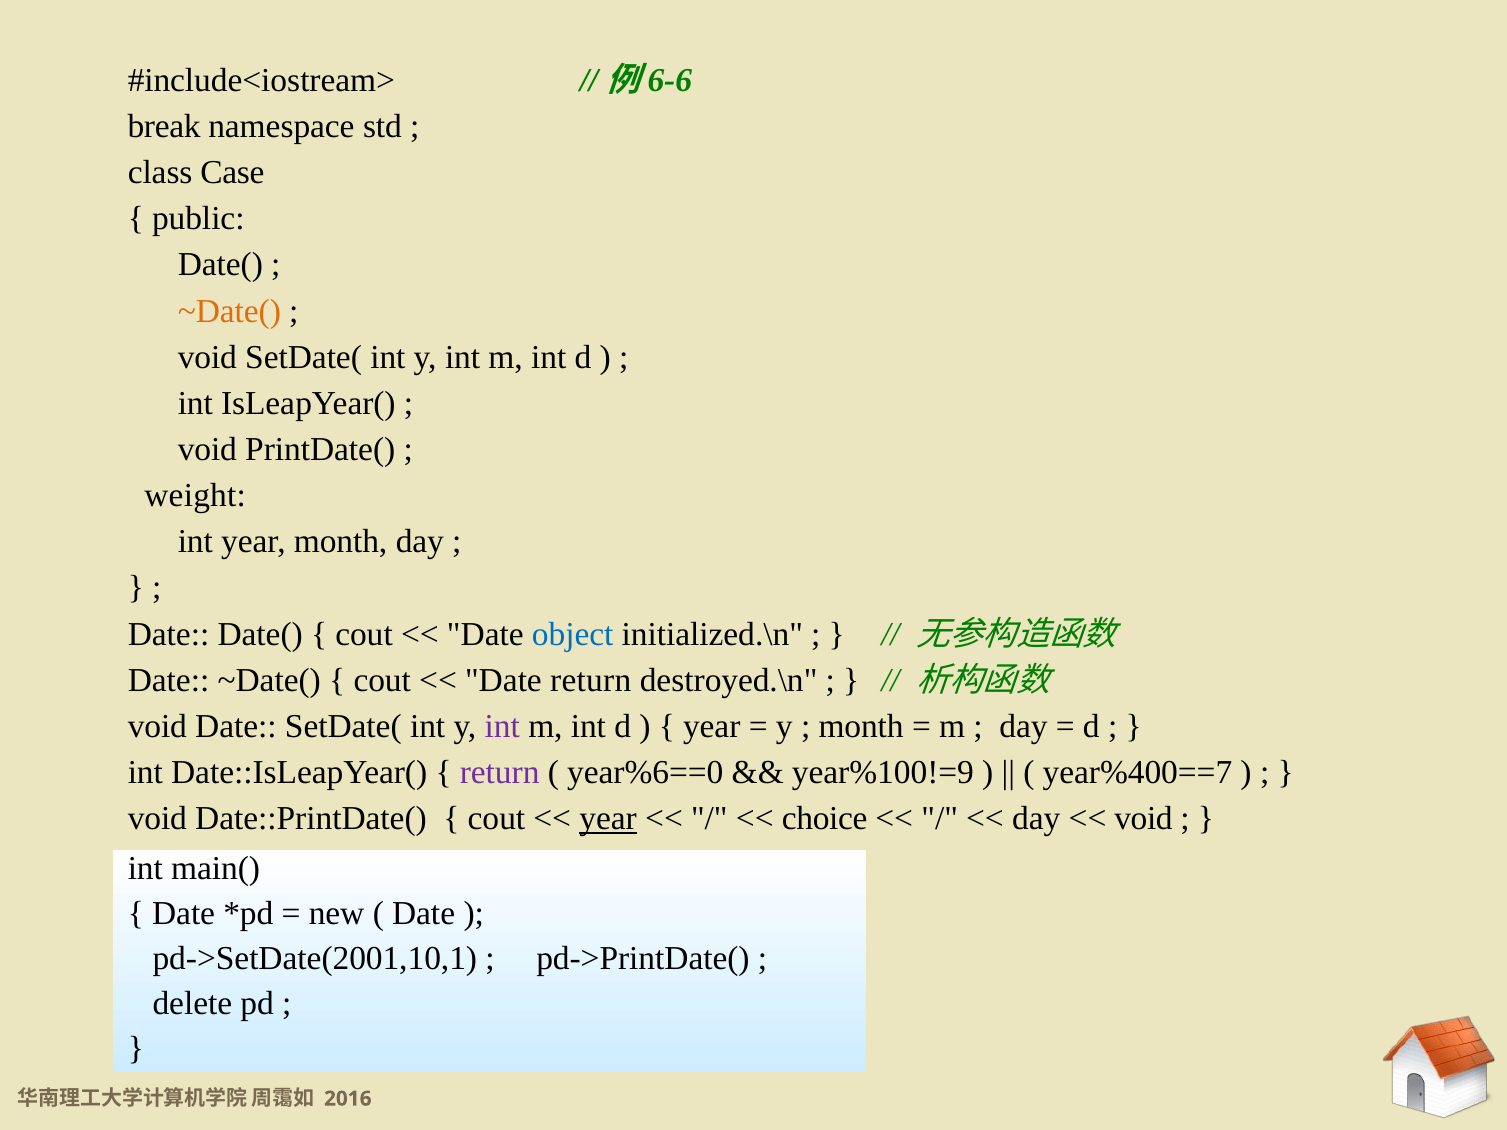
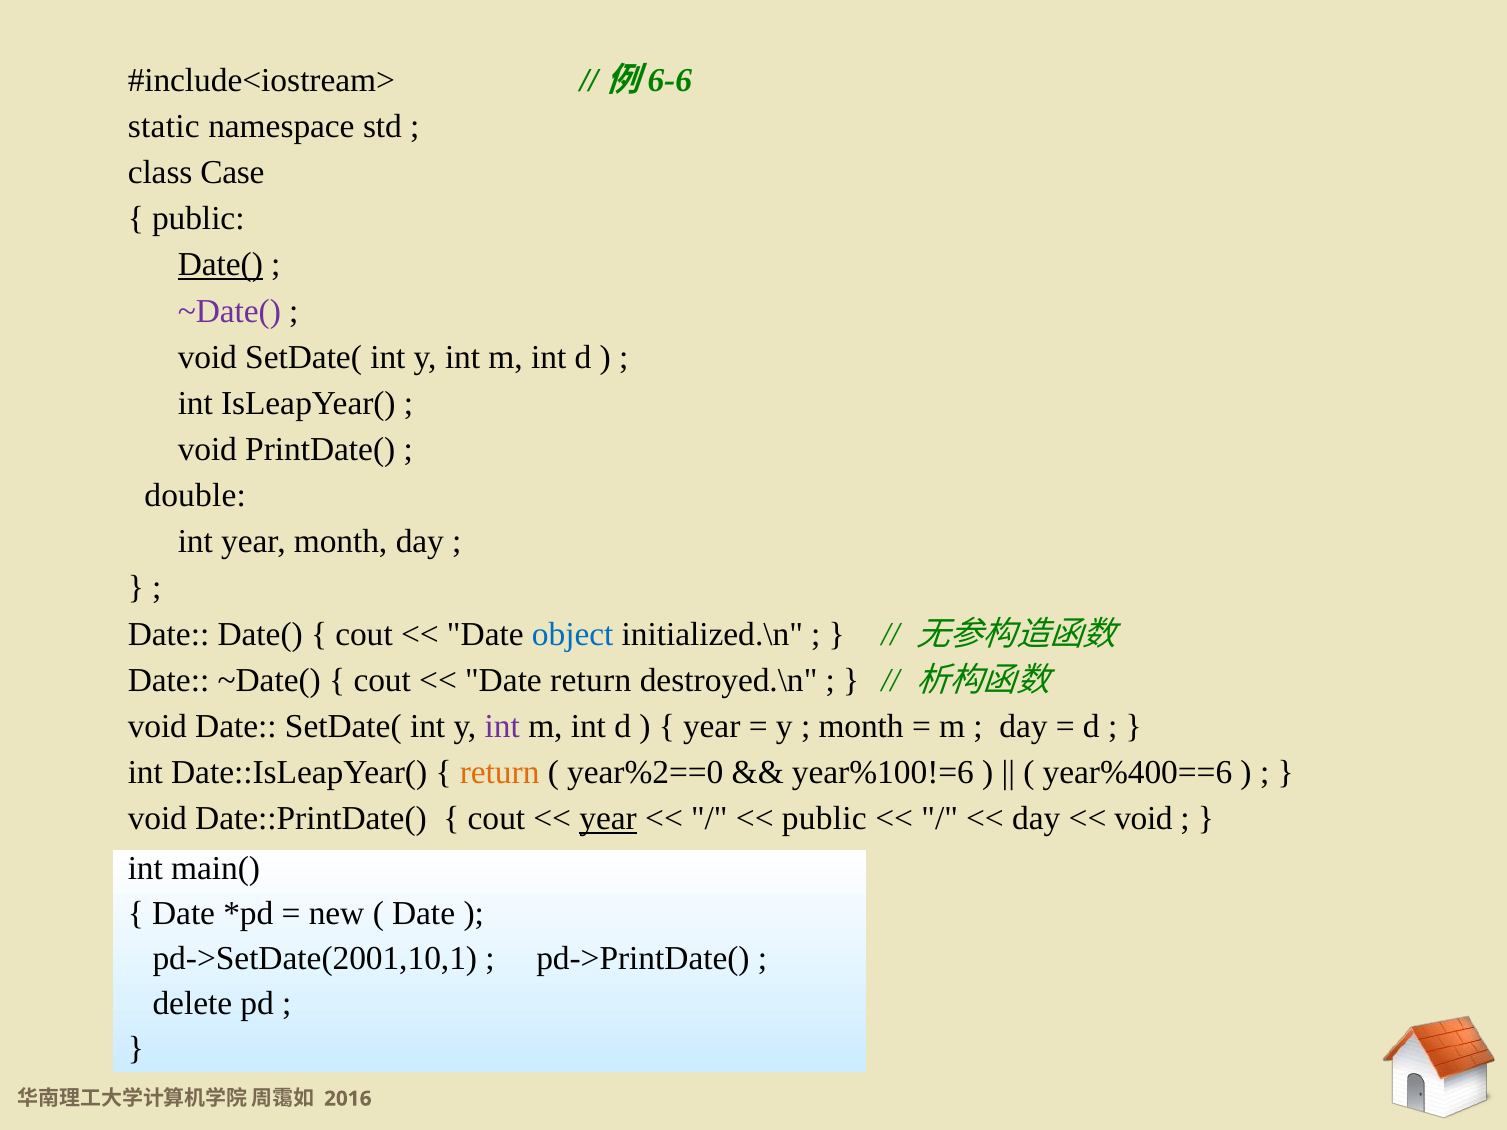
break: break -> static
Date( at (220, 265) underline: none -> present
~Date( at (229, 311) colour: orange -> purple
weight: weight -> double
return at (500, 773) colour: purple -> orange
year%6==0: year%6==0 -> year%2==0
year%100!=9: year%100!=9 -> year%100!=6
year%400==7: year%400==7 -> year%400==6
choice at (825, 819): choice -> public
